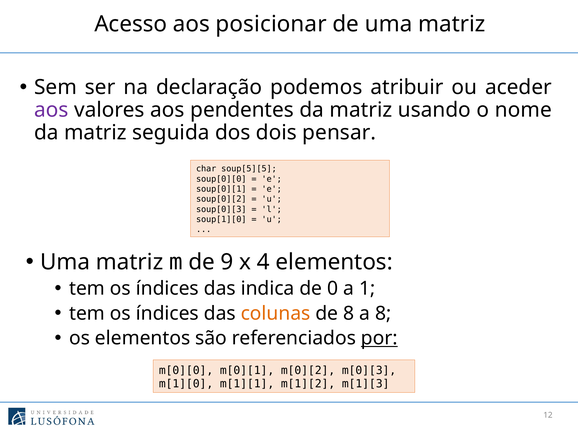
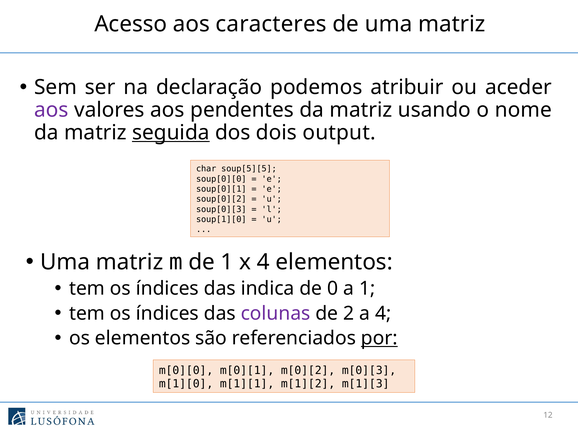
posicionar: posicionar -> caracteres
seguida underline: none -> present
pensar: pensar -> output
de 9: 9 -> 1
colunas colour: orange -> purple
de 8: 8 -> 2
a 8: 8 -> 4
